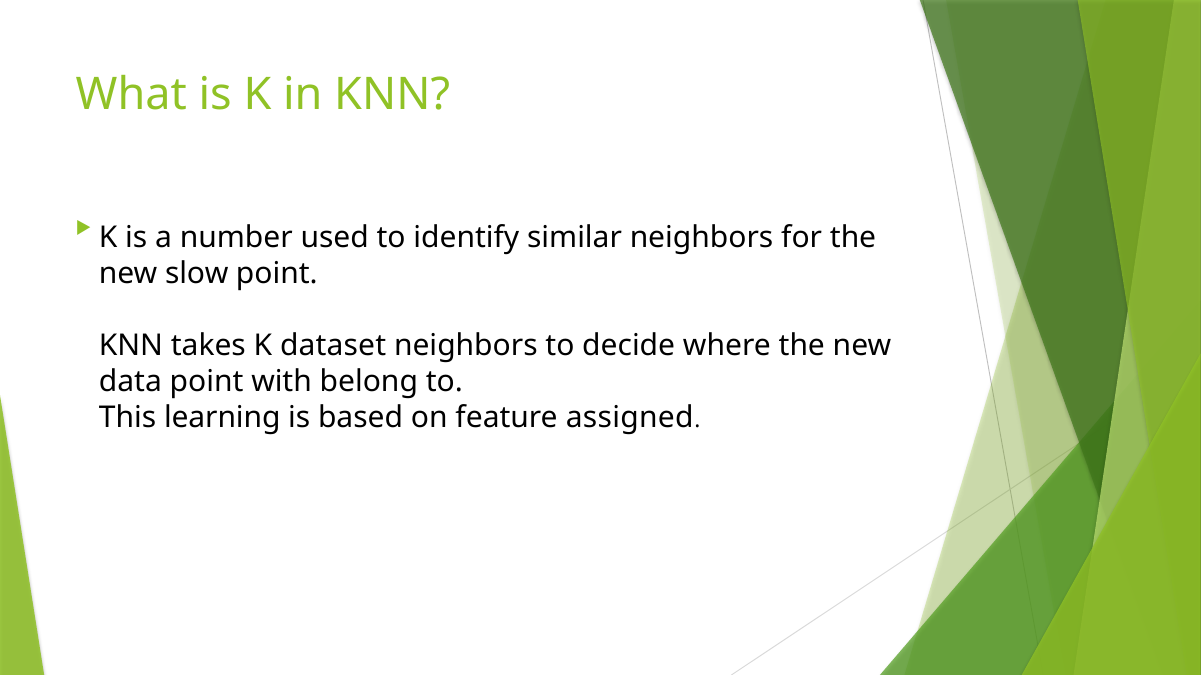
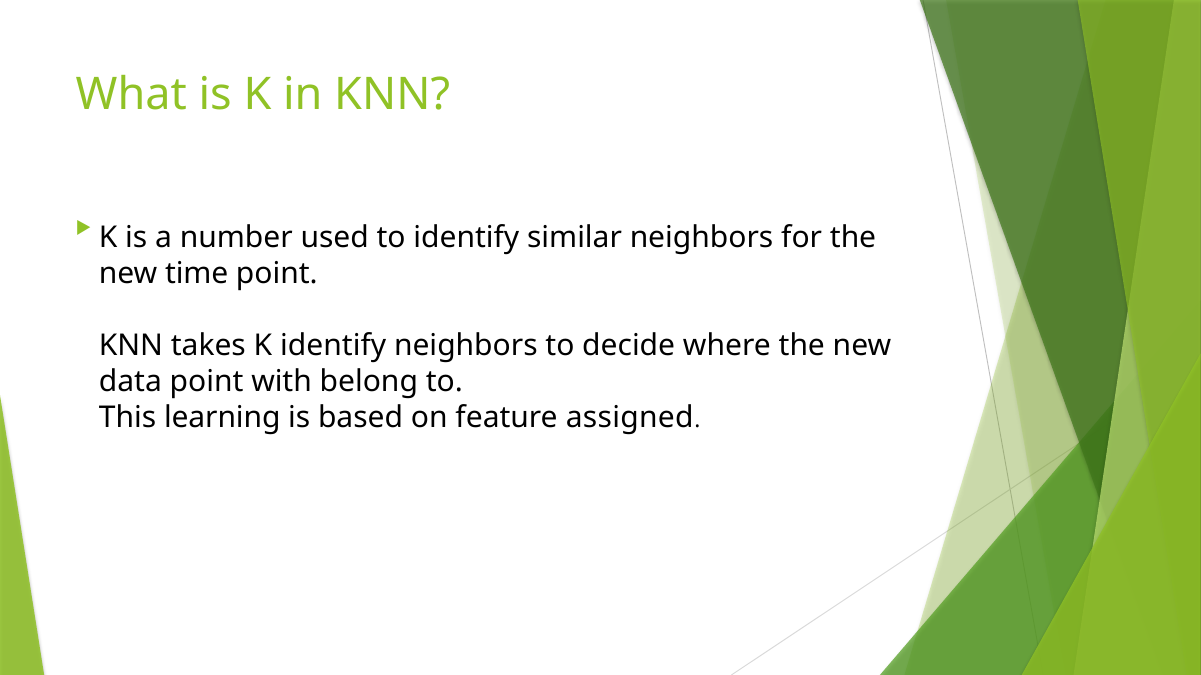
slow: slow -> time
K dataset: dataset -> identify
